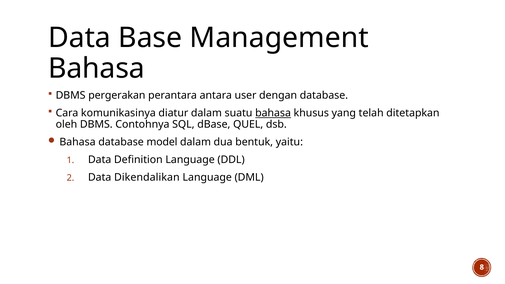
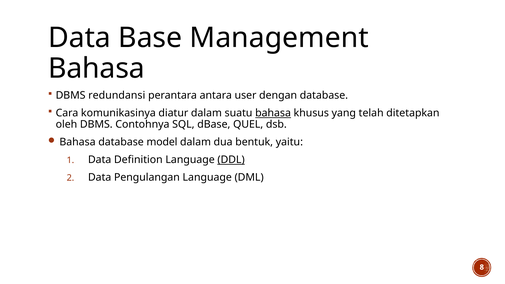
pergerakan: pergerakan -> redundansi
DDL underline: none -> present
Dikendalikan: Dikendalikan -> Pengulangan
